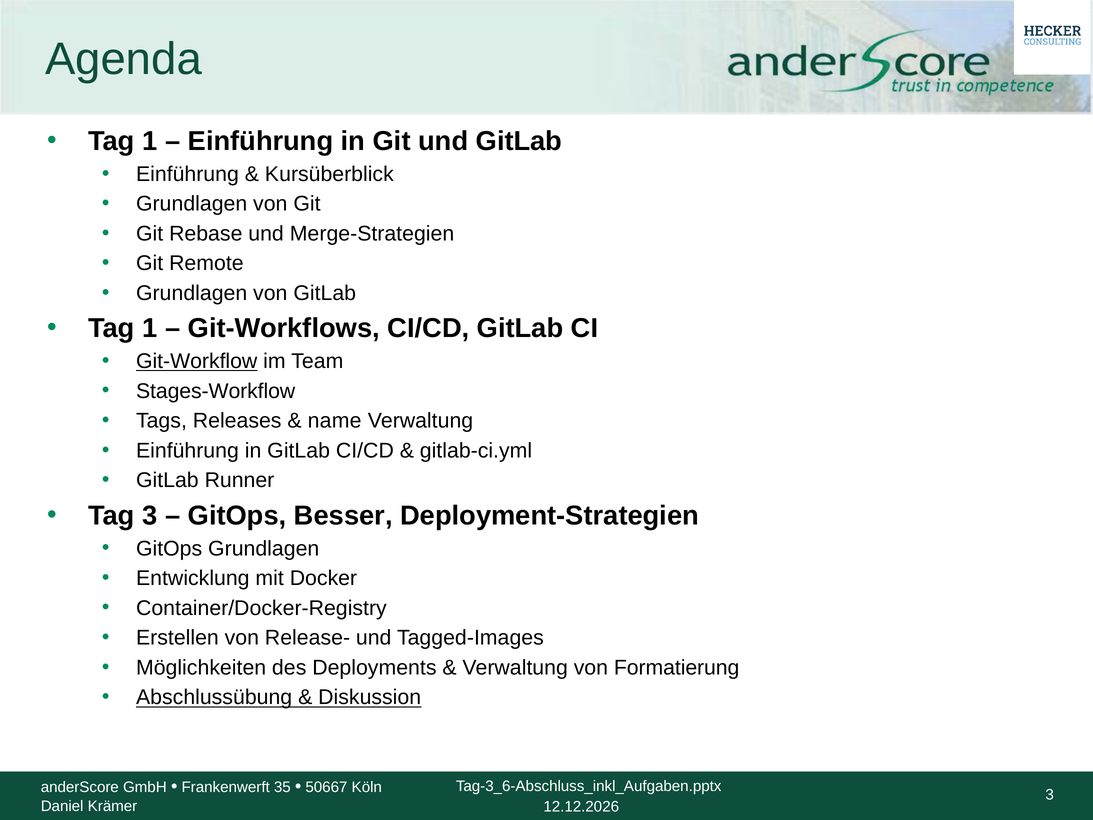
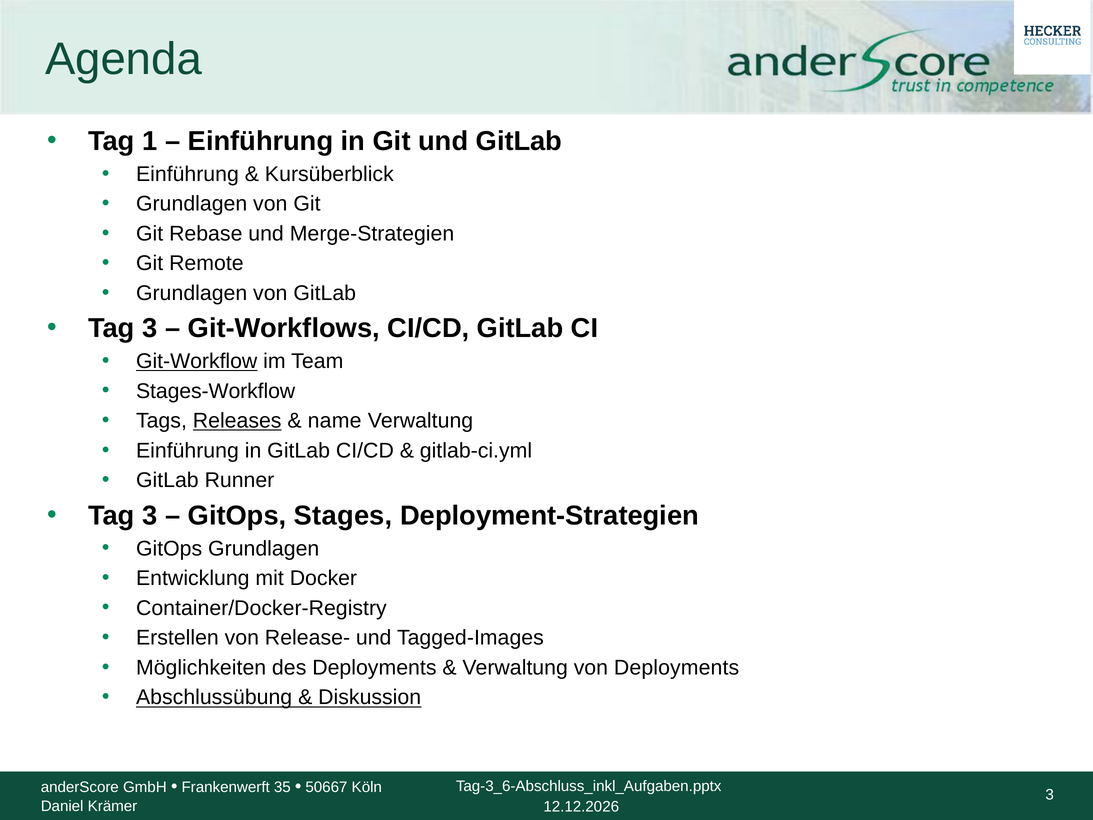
1 at (150, 328): 1 -> 3
Releases underline: none -> present
Besser: Besser -> Stages
von Formatierung: Formatierung -> Deployments
